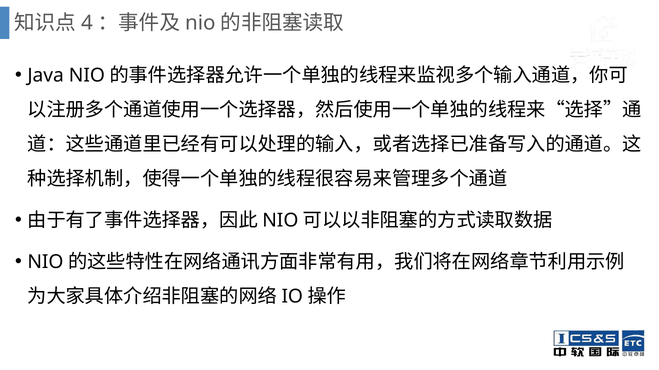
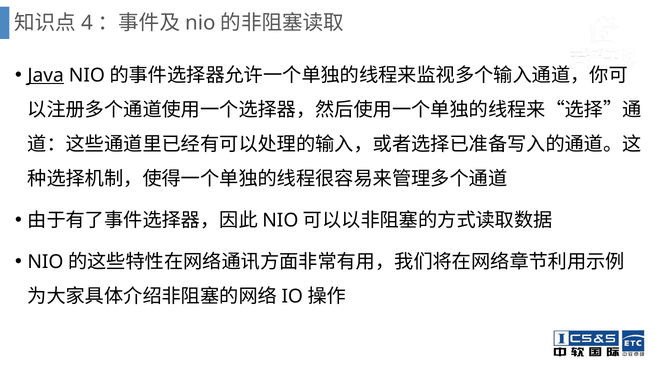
Java underline: none -> present
